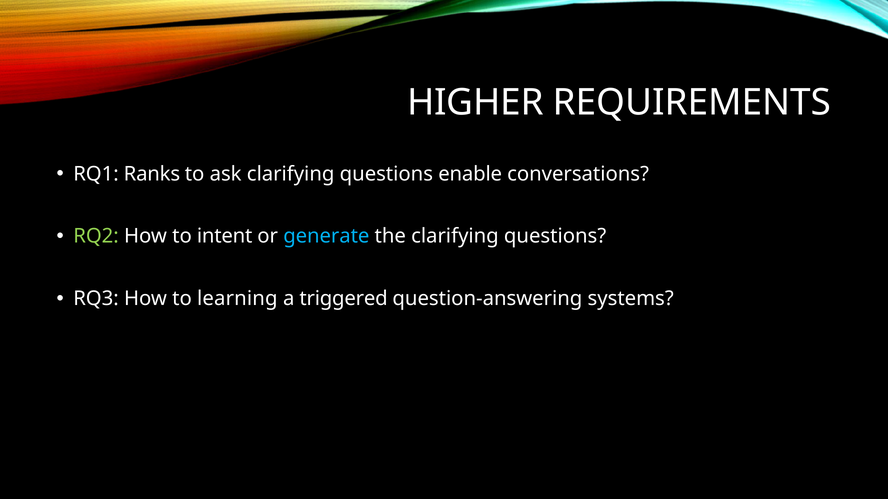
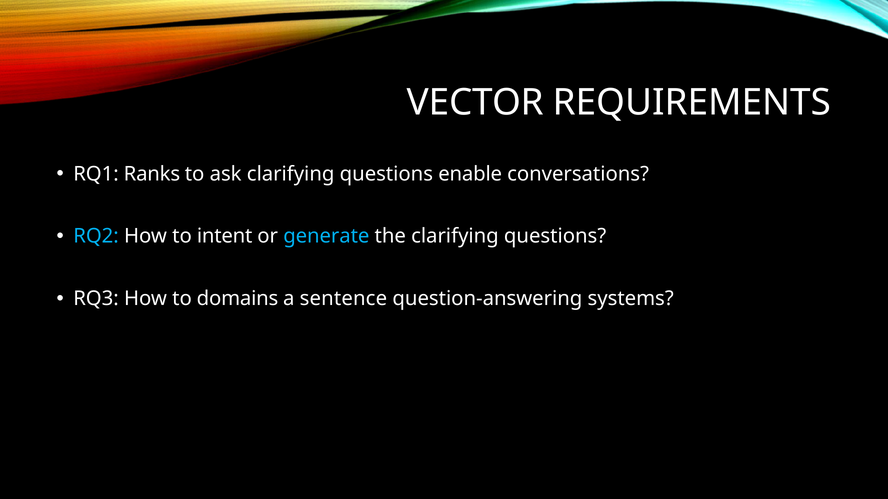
HIGHER: HIGHER -> VECTOR
RQ2 colour: light green -> light blue
learning: learning -> domains
triggered: triggered -> sentence
